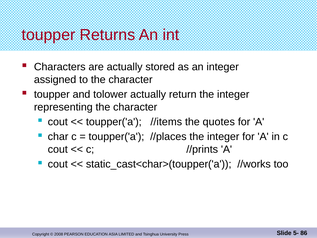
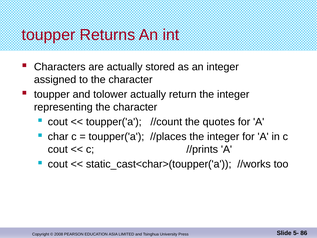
//items: //items -> //count
